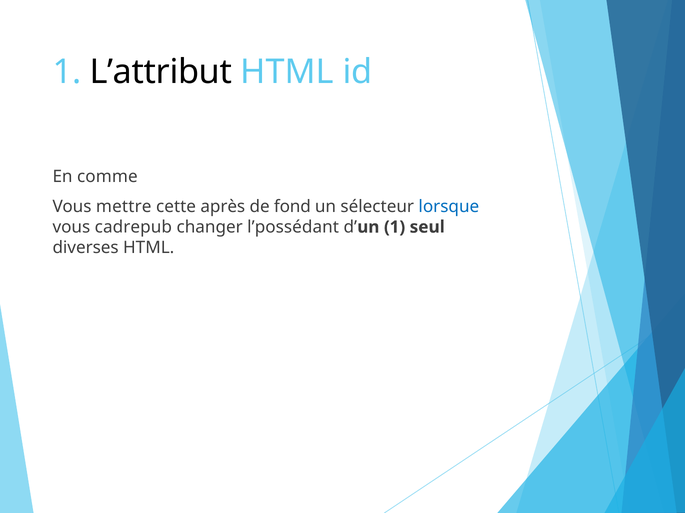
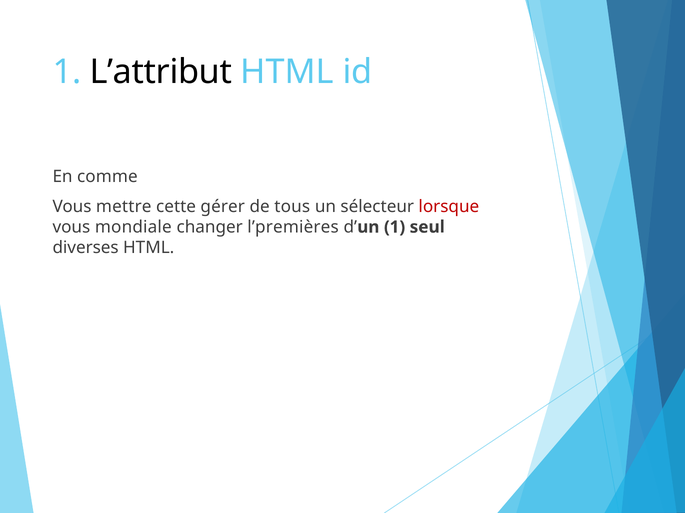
après: après -> gérer
fond: fond -> tous
lorsque colour: blue -> red
cadrepub: cadrepub -> mondiale
l’possédant: l’possédant -> l’premières
